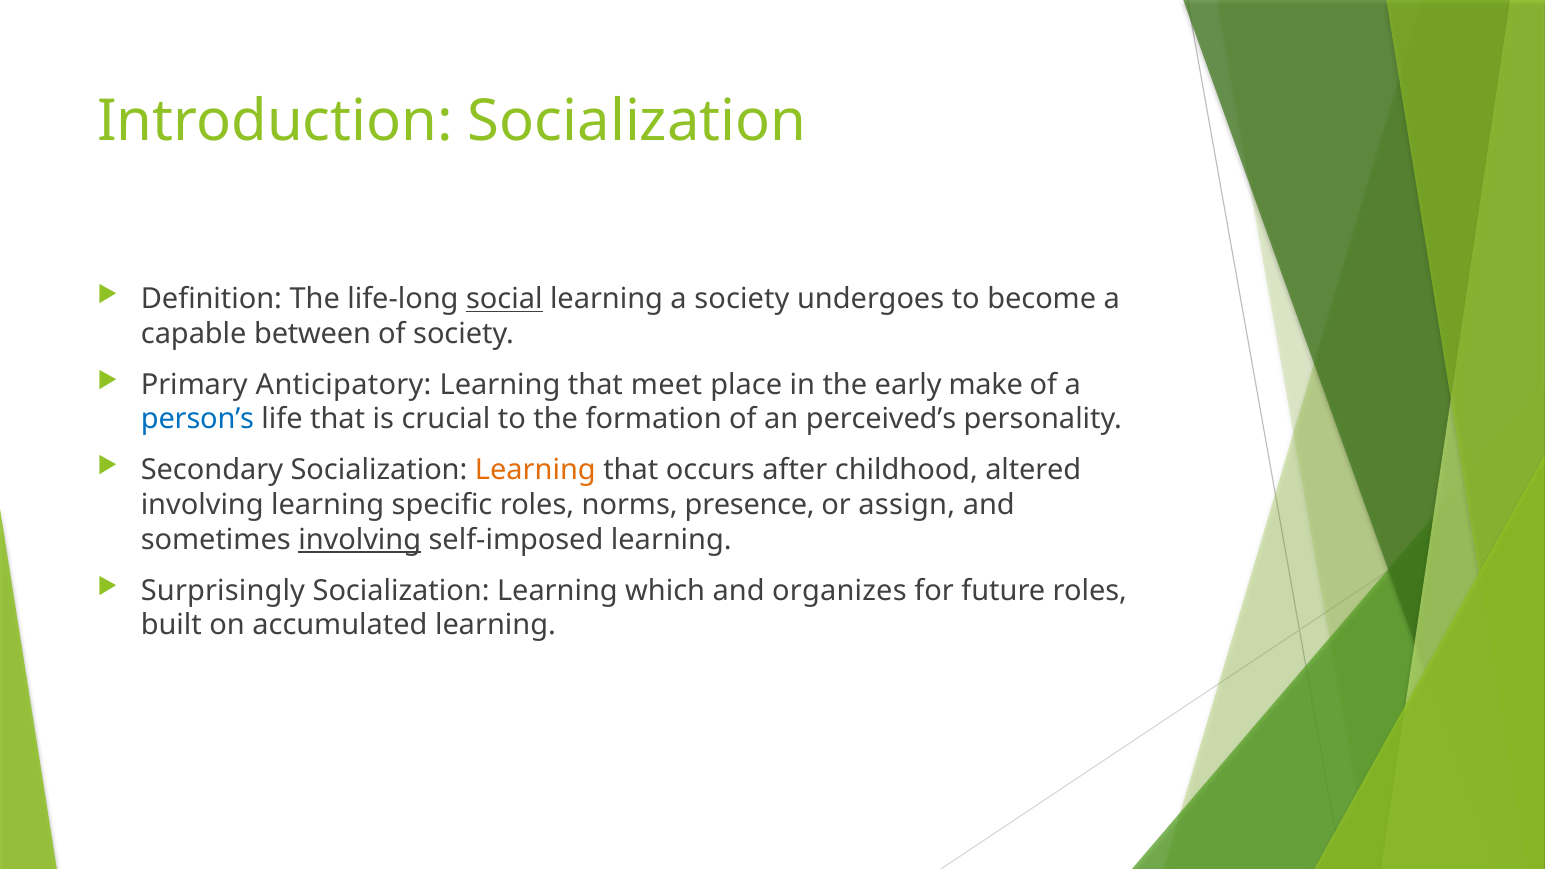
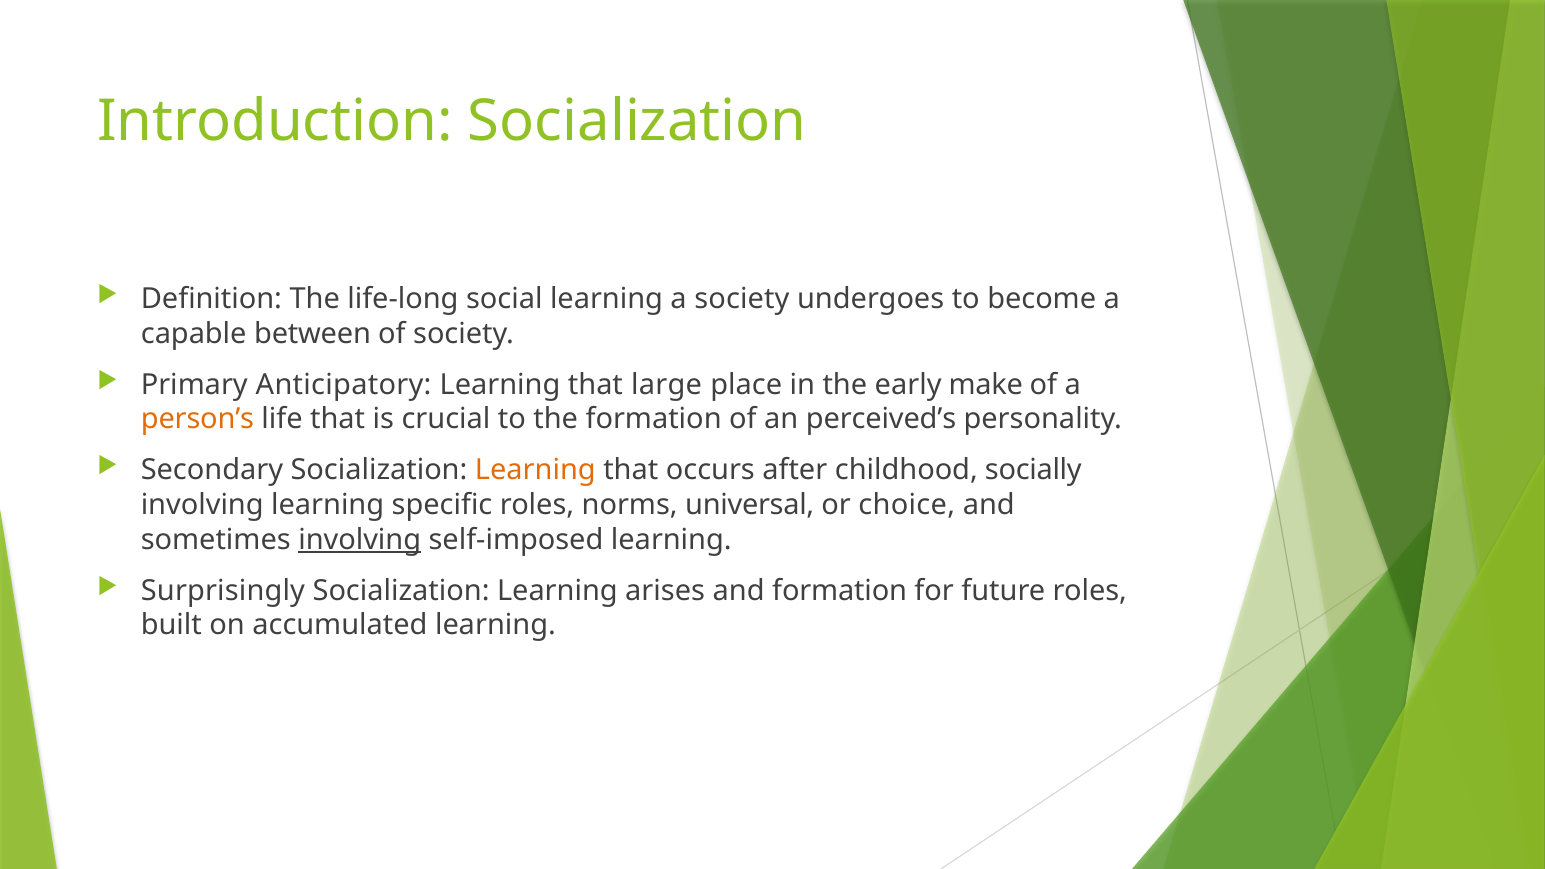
social underline: present -> none
meet: meet -> large
person’s colour: blue -> orange
altered: altered -> socially
presence: presence -> universal
assign: assign -> choice
which: which -> arises
and organizes: organizes -> formation
